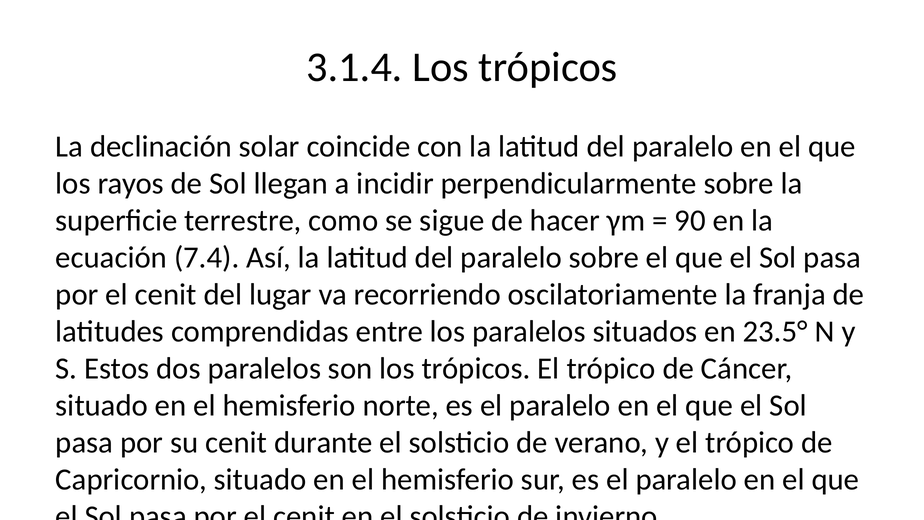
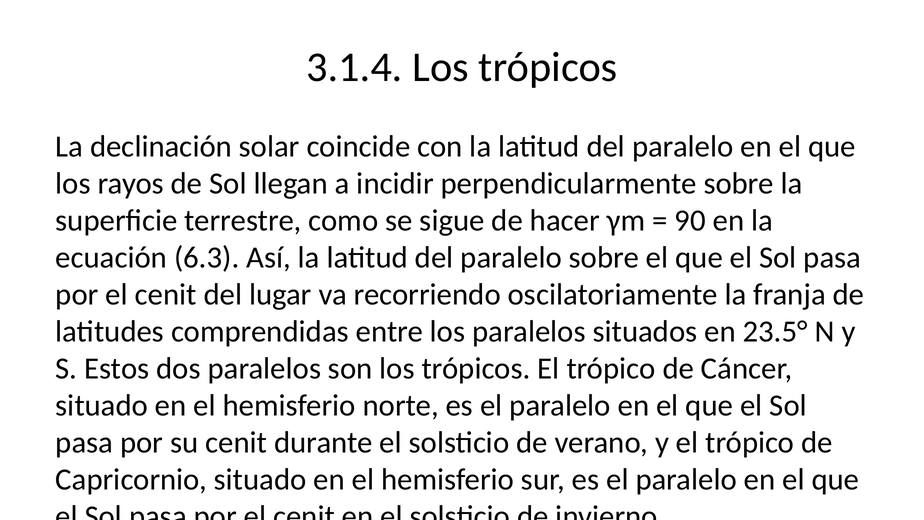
7.4: 7.4 -> 6.3
